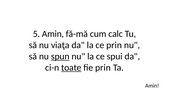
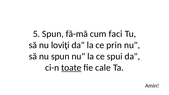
5 Amin: Amin -> Spun
calc: calc -> faci
viaţa: viaţa -> loviţi
spun at (60, 56) underline: present -> none
fie prin: prin -> cale
